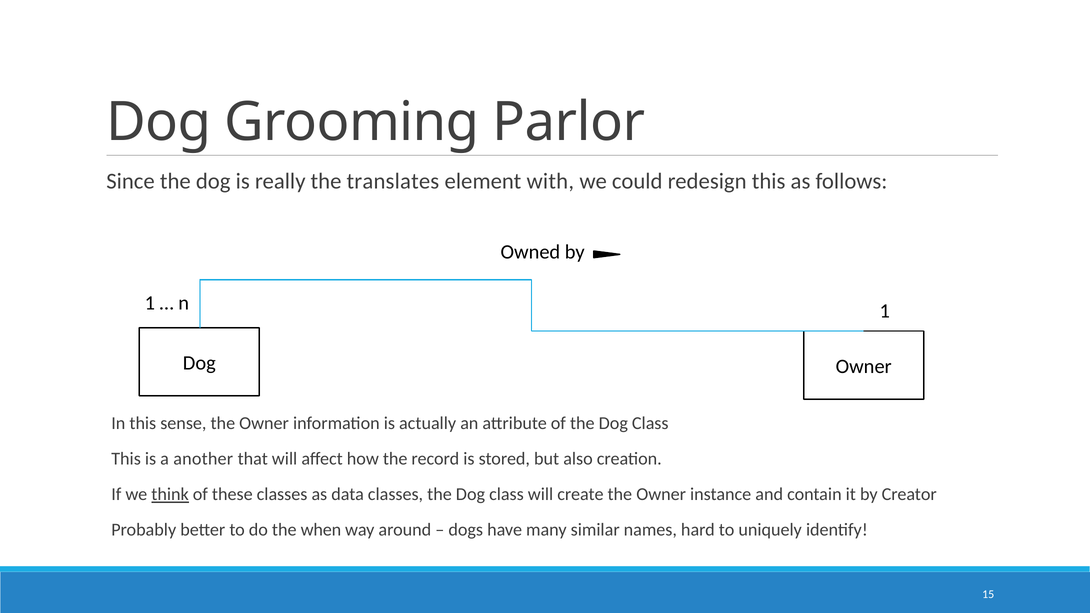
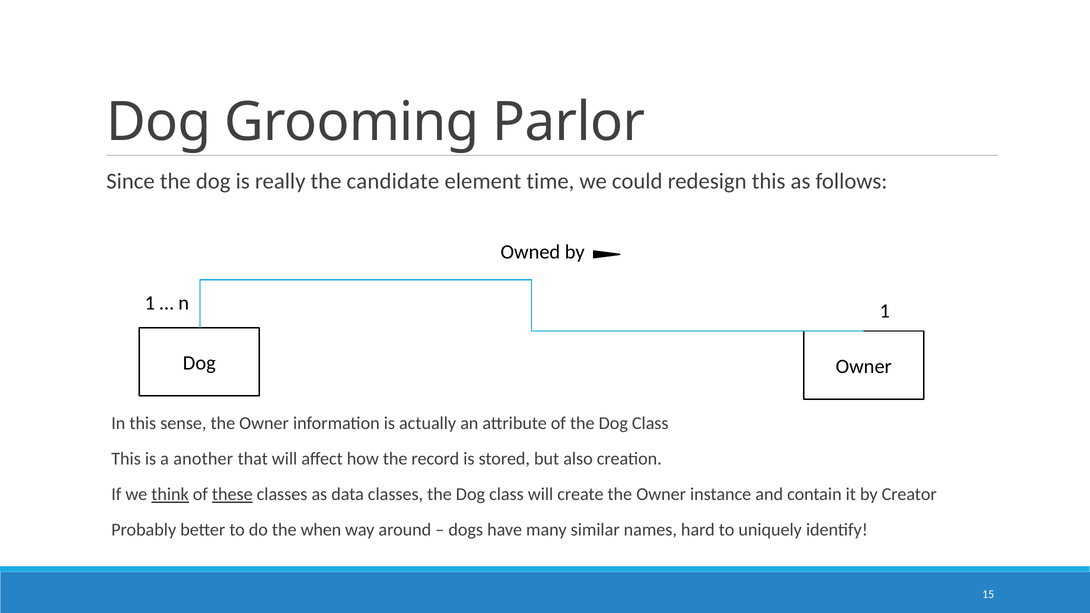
translates: translates -> candidate
with: with -> time
these underline: none -> present
